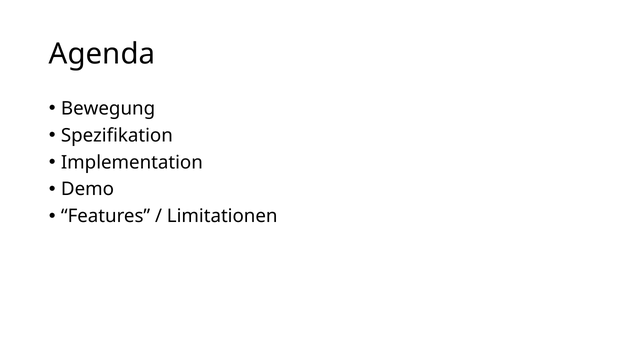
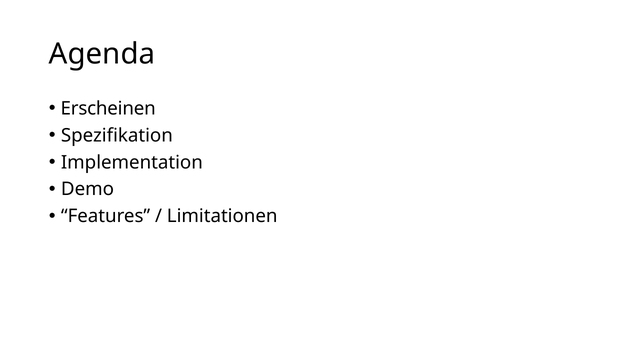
Bewegung: Bewegung -> Erscheinen
